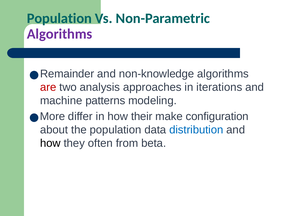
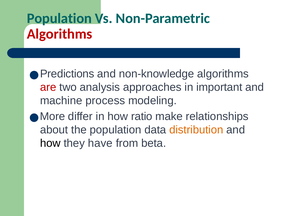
Algorithms at (60, 34) colour: purple -> red
Remainder: Remainder -> Predictions
iterations: iterations -> important
patterns: patterns -> process
their: their -> ratio
configuration: configuration -> relationships
distribution colour: blue -> orange
often: often -> have
